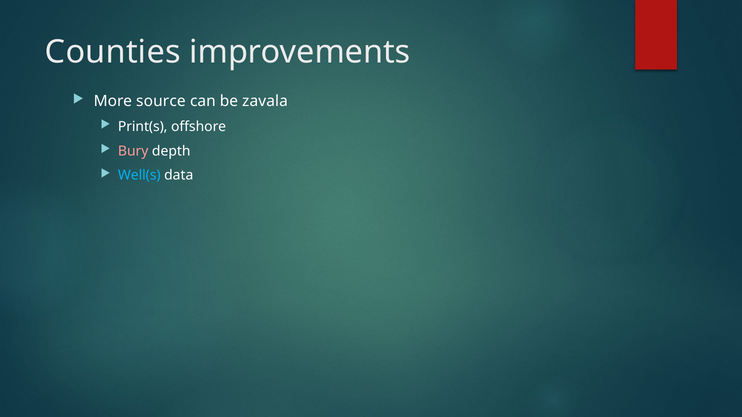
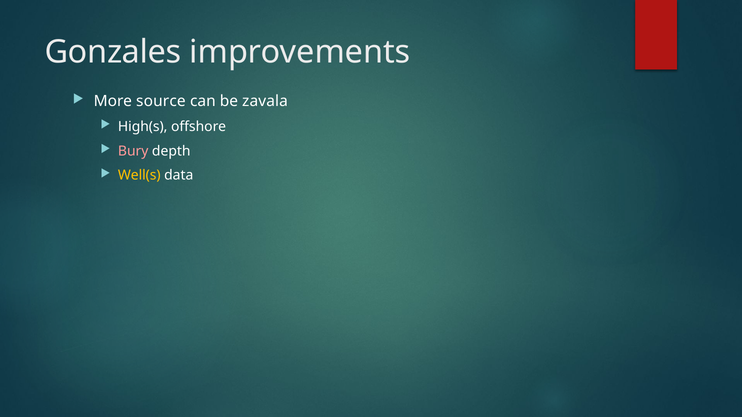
Counties: Counties -> Gonzales
Print(s: Print(s -> High(s
Well(s colour: light blue -> yellow
